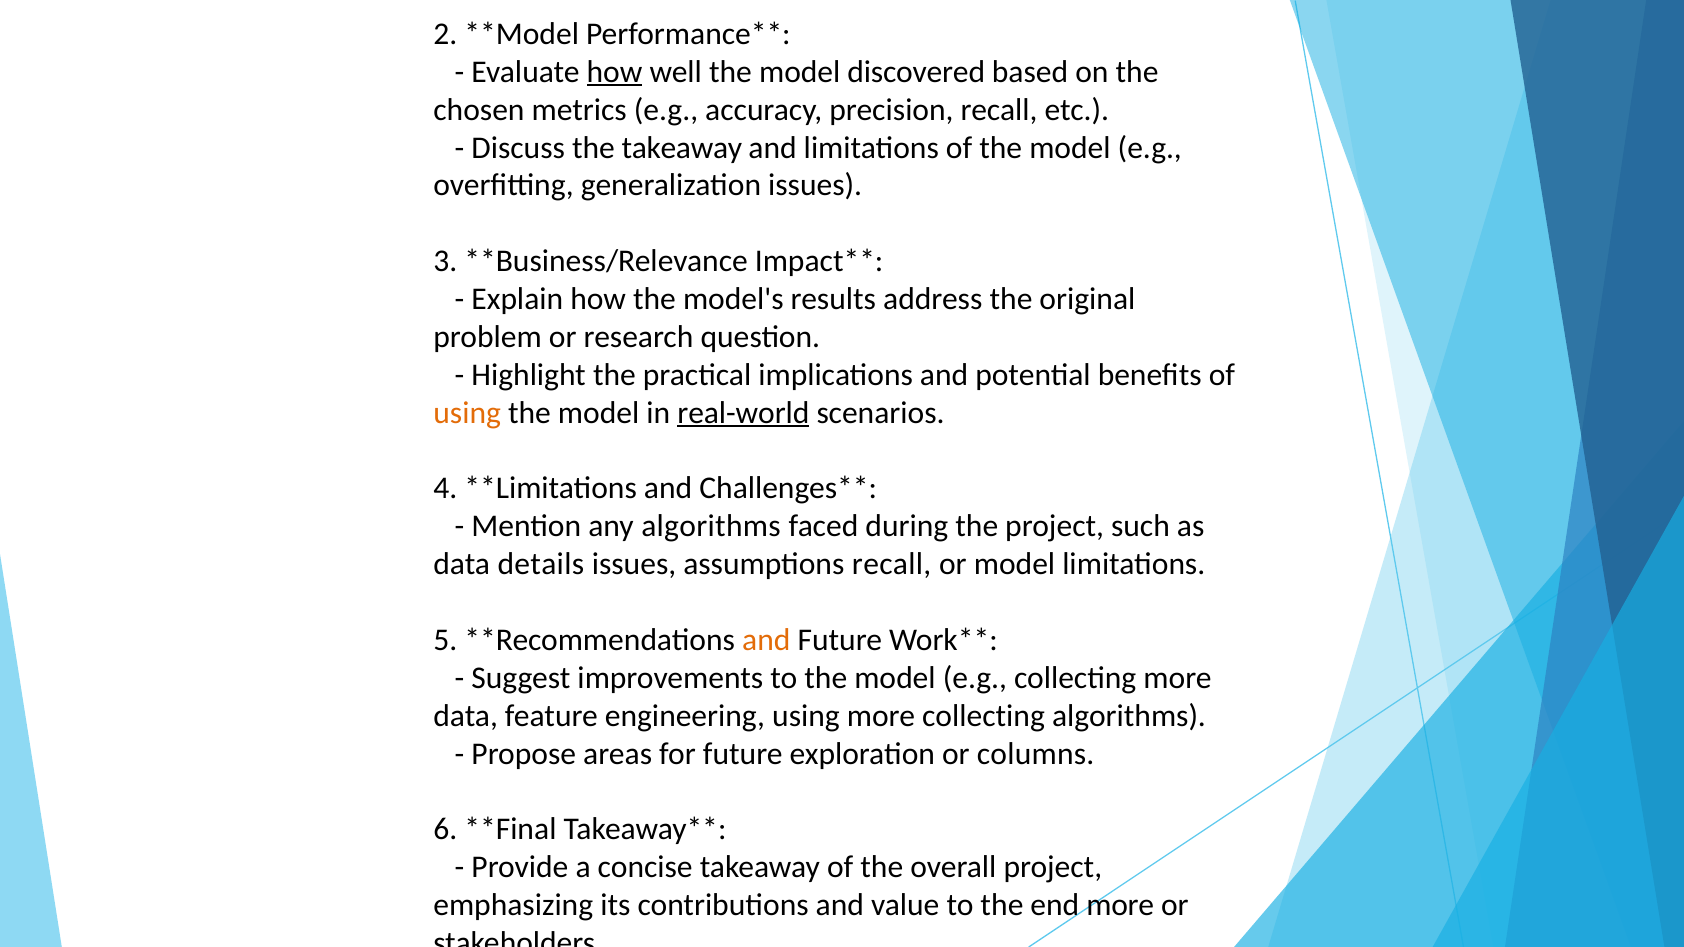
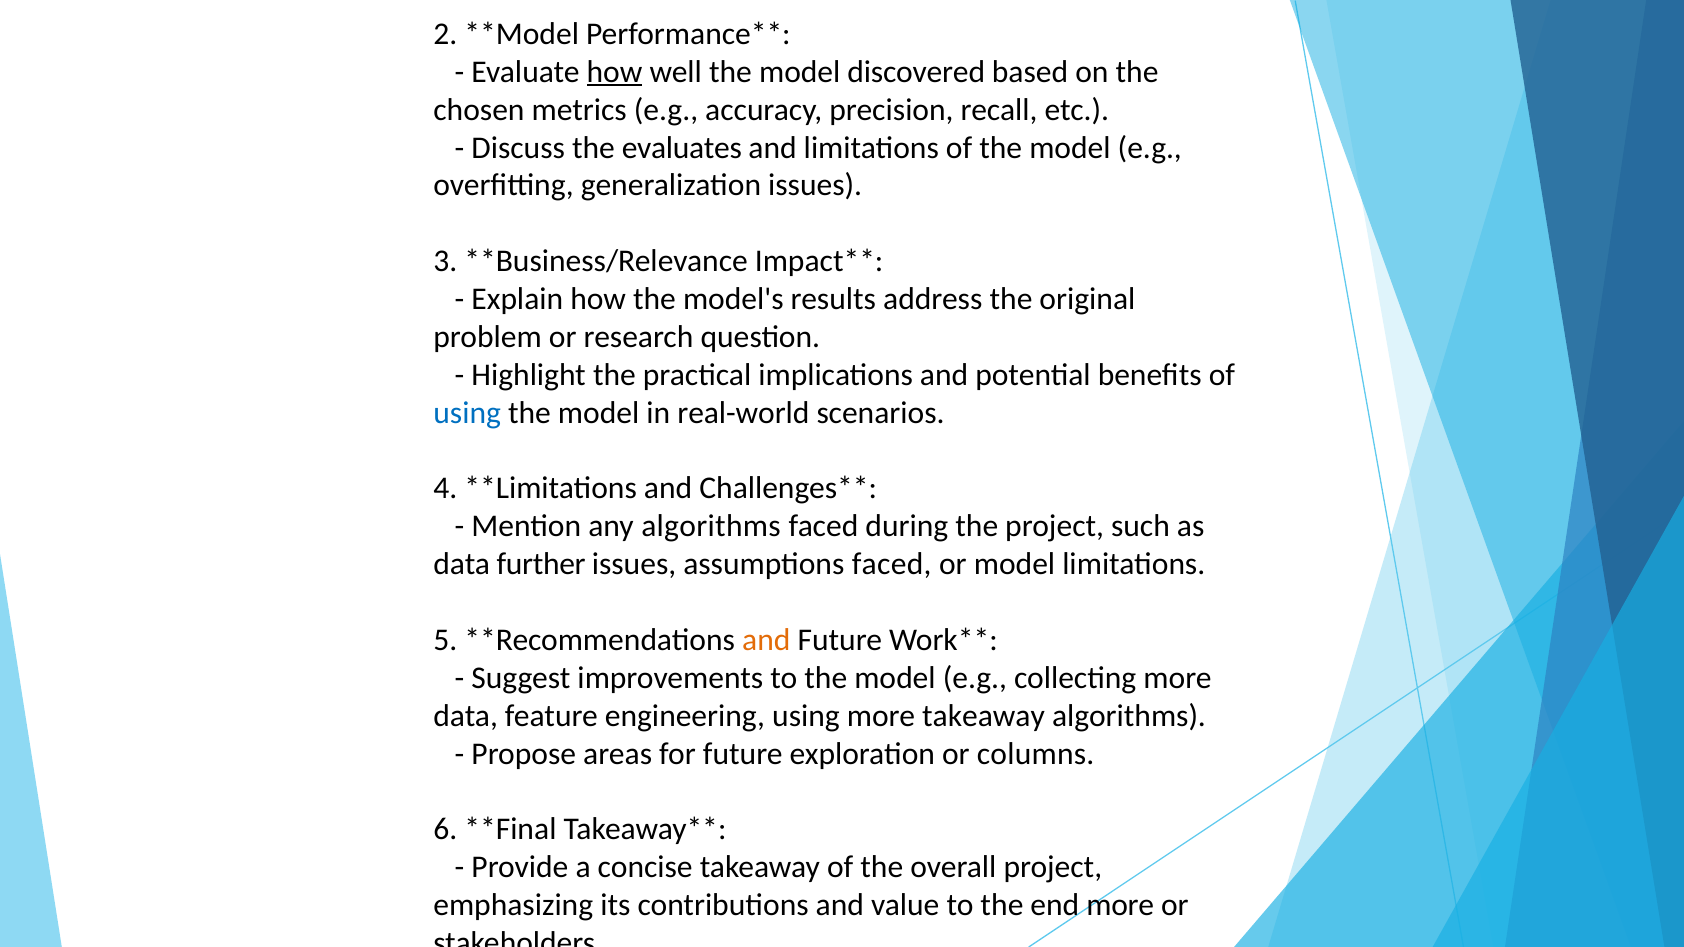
the takeaway: takeaway -> evaluates
using at (467, 413) colour: orange -> blue
real-world underline: present -> none
data details: details -> further
assumptions recall: recall -> faced
more collecting: collecting -> takeaway
